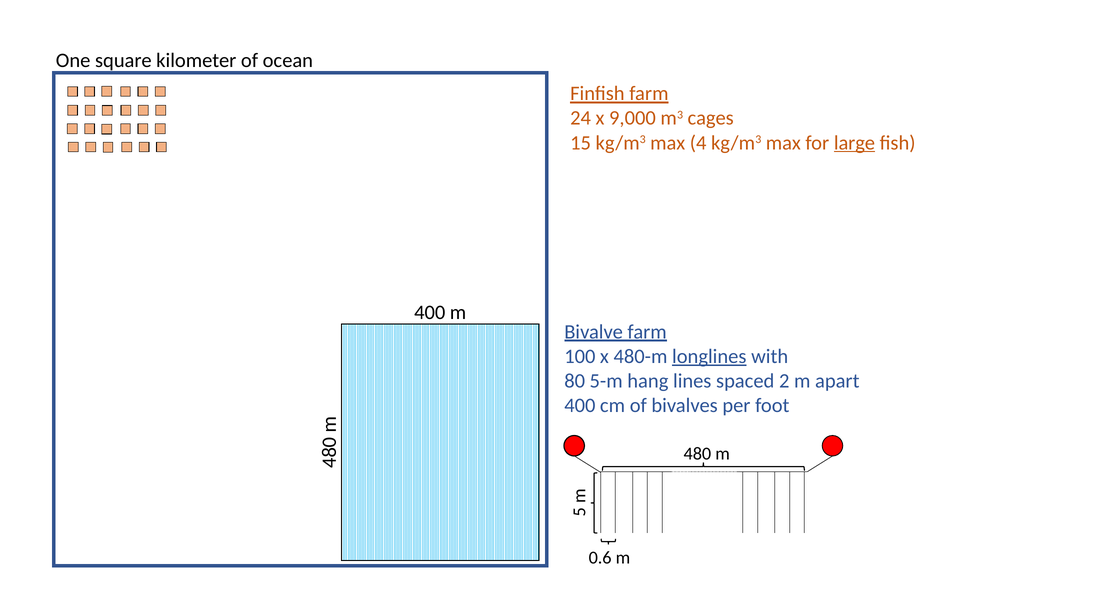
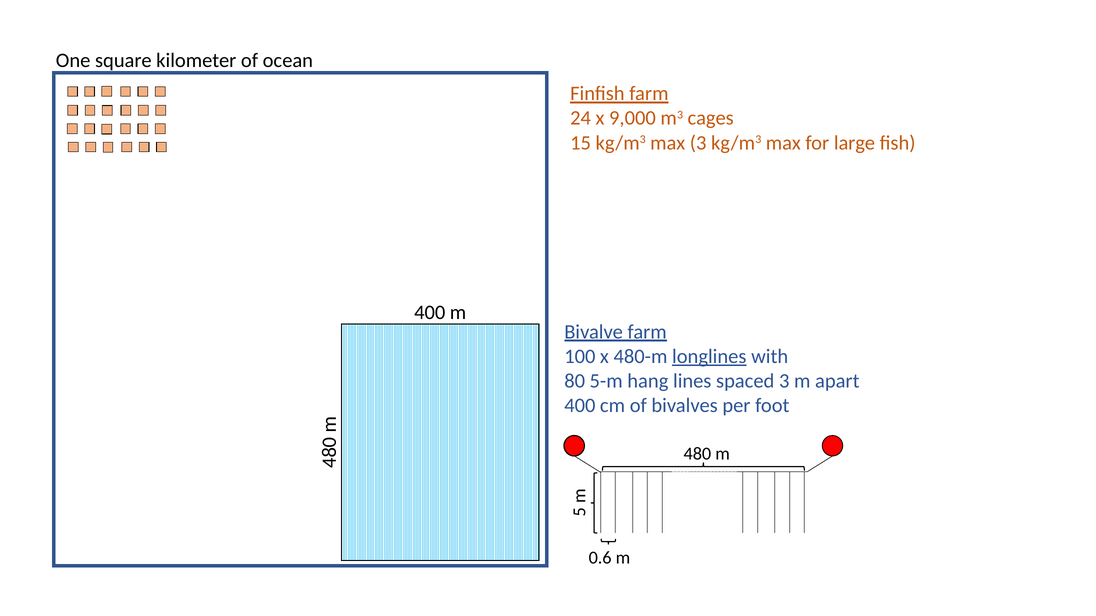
max 4: 4 -> 3
large underline: present -> none
spaced 2: 2 -> 3
